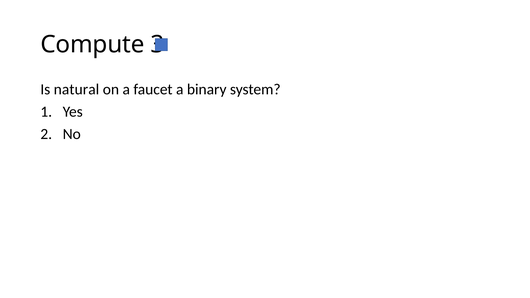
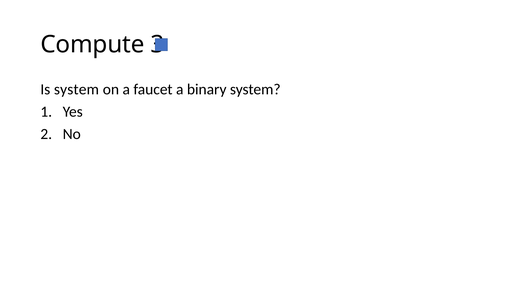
Is natural: natural -> system
